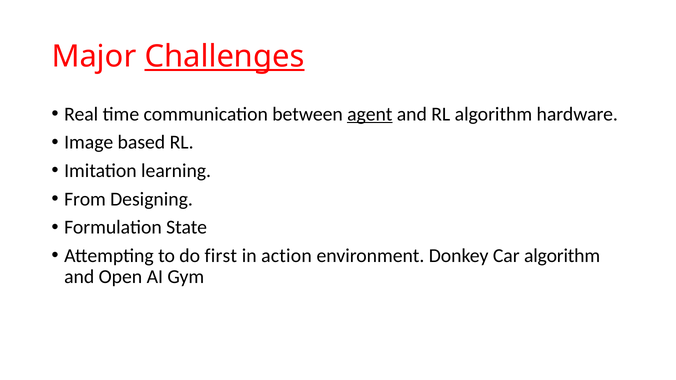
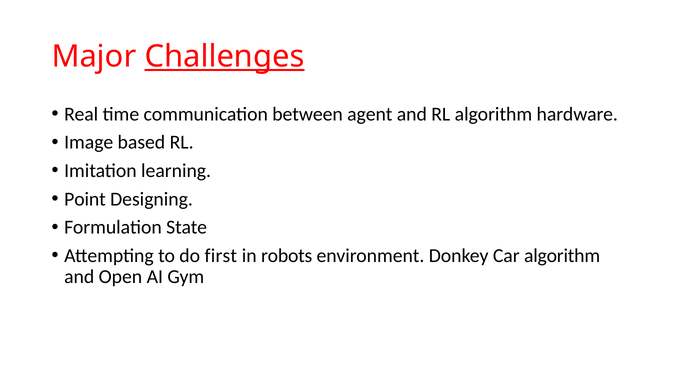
agent underline: present -> none
From: From -> Point
action: action -> robots
